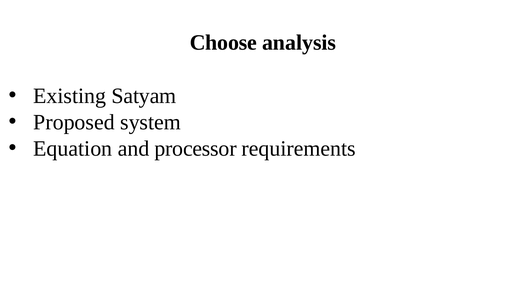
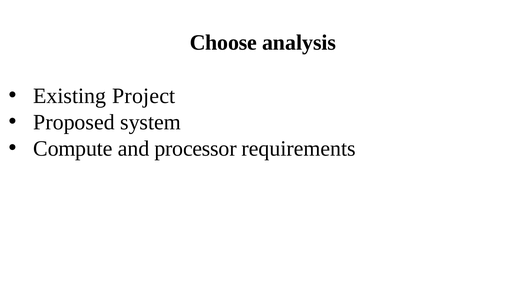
Satyam: Satyam -> Project
Equation: Equation -> Compute
